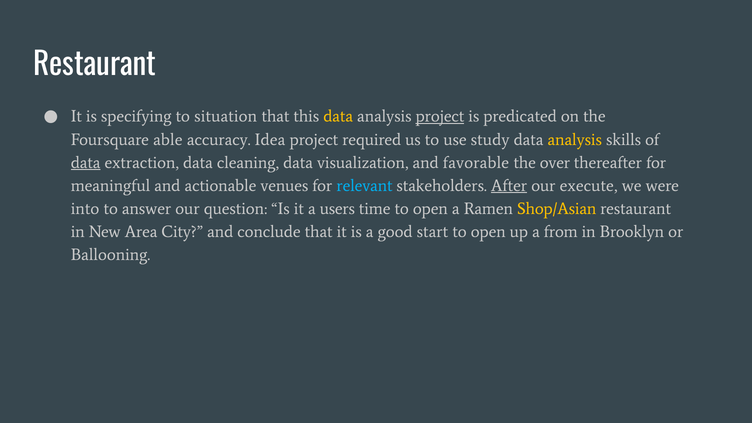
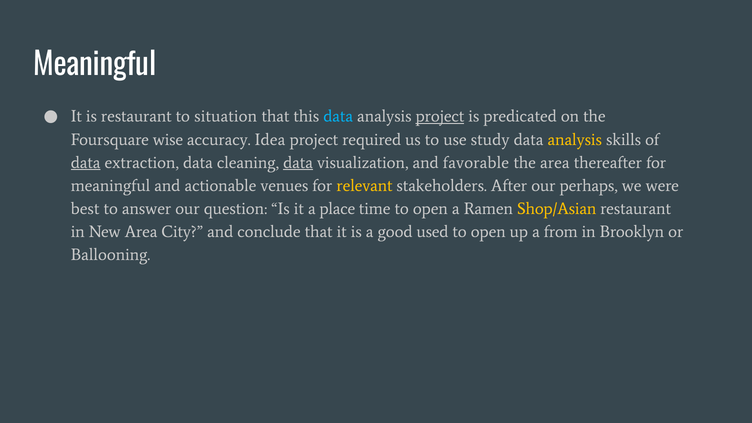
Restaurant at (95, 65): Restaurant -> Meaningful
is specifying: specifying -> restaurant
data at (338, 116) colour: yellow -> light blue
able: able -> wise
data at (298, 163) underline: none -> present
the over: over -> area
relevant colour: light blue -> yellow
After underline: present -> none
execute: execute -> perhaps
into: into -> best
users: users -> place
start: start -> used
